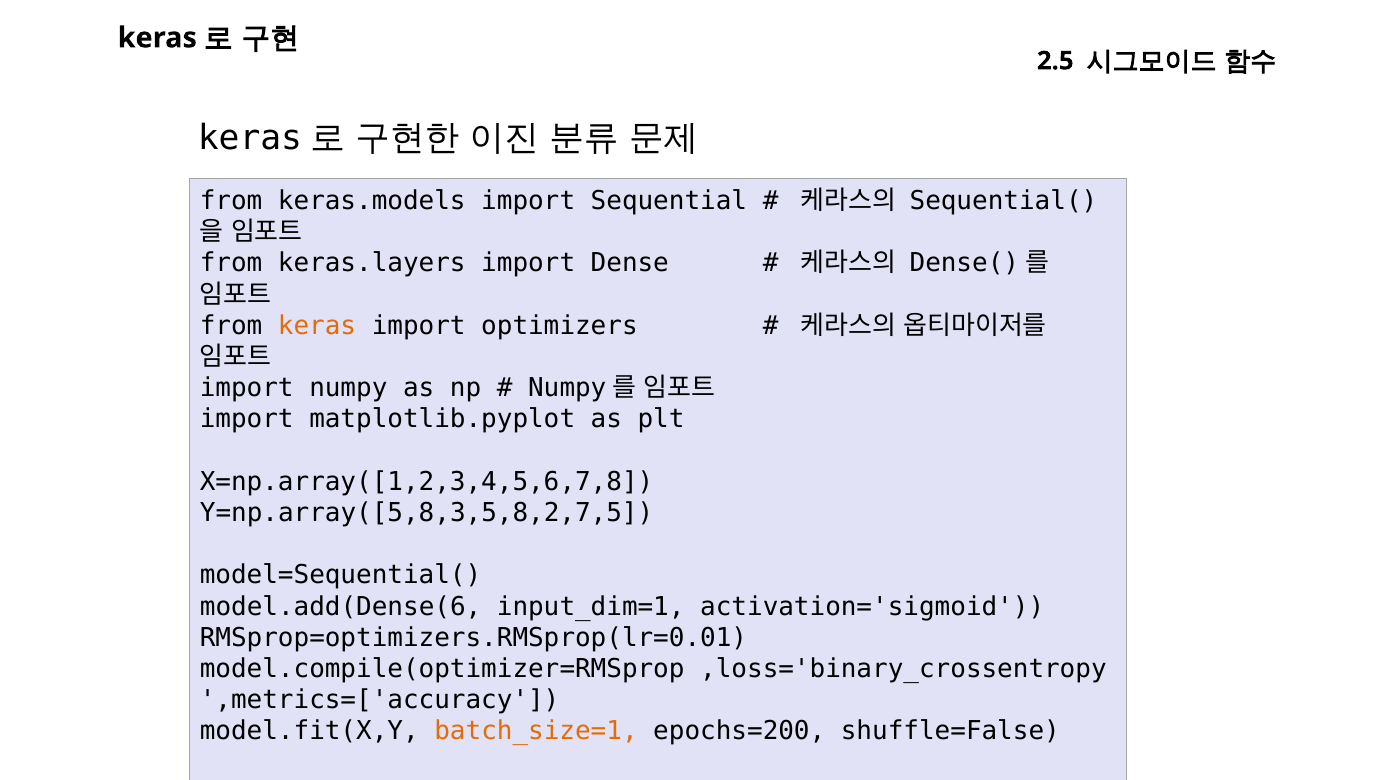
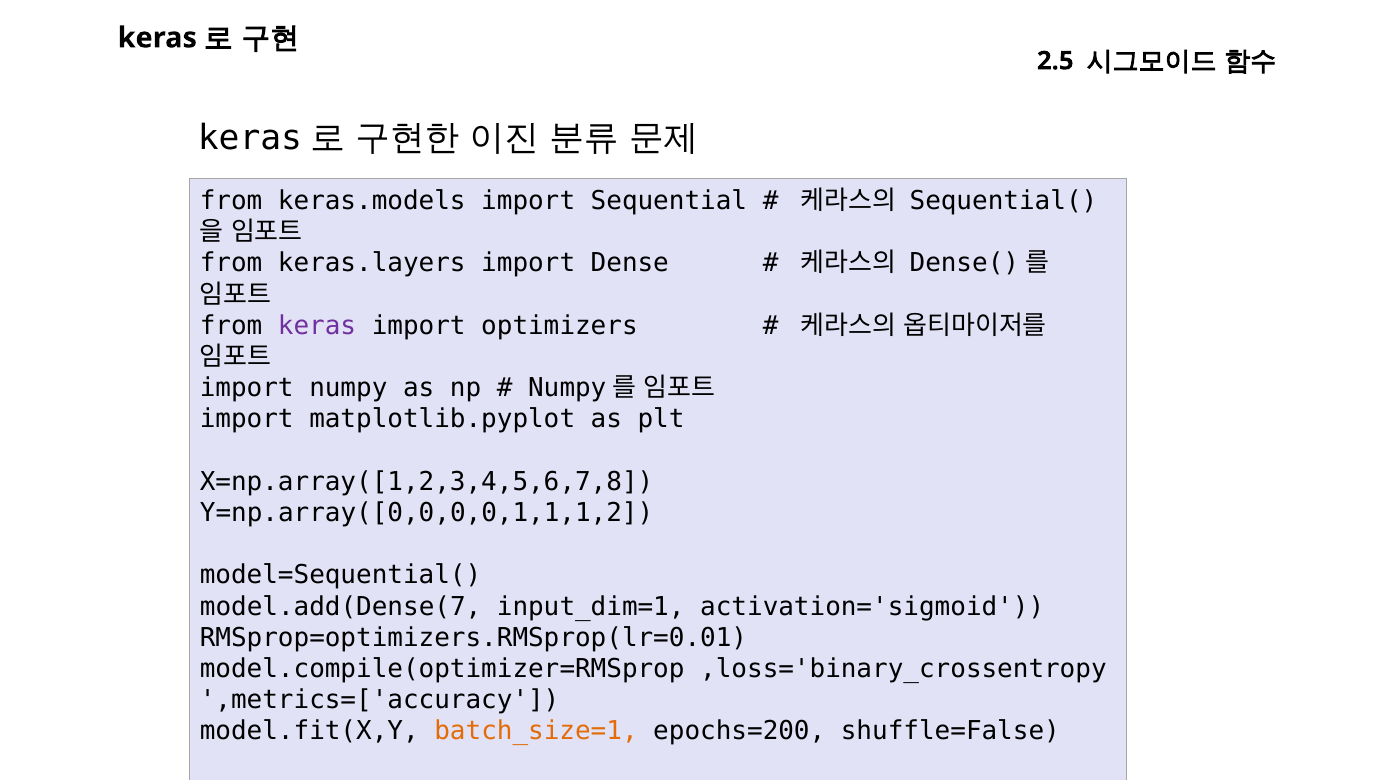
keras at (317, 325) colour: orange -> purple
Y=np.array([5,8,3,5,8,2,7,5: Y=np.array([5,8,3,5,8,2,7,5 -> Y=np.array([0,0,0,0,1,1,1,2
model.add(Dense(6: model.add(Dense(6 -> model.add(Dense(7
